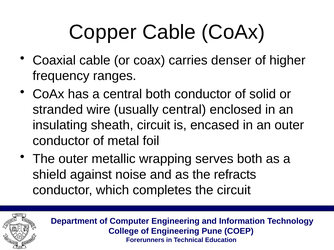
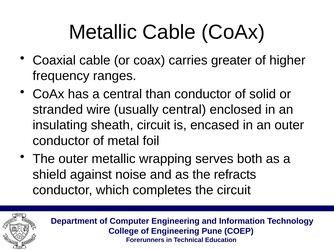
Copper at (103, 32): Copper -> Metallic
denser: denser -> greater
central both: both -> than
